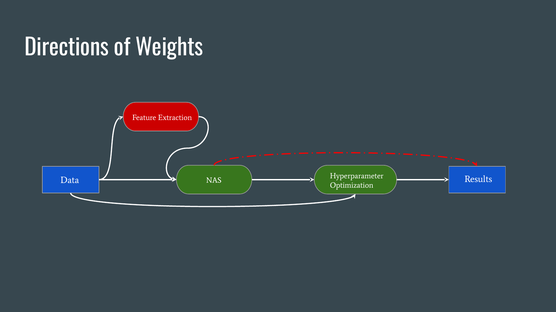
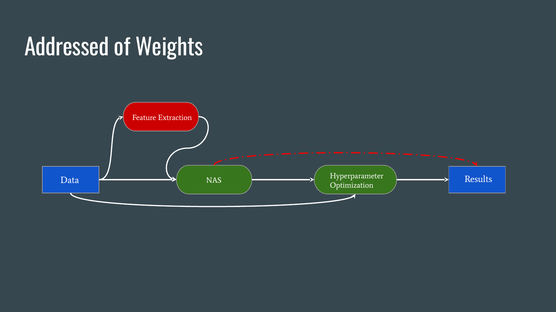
Directions: Directions -> Addressed
